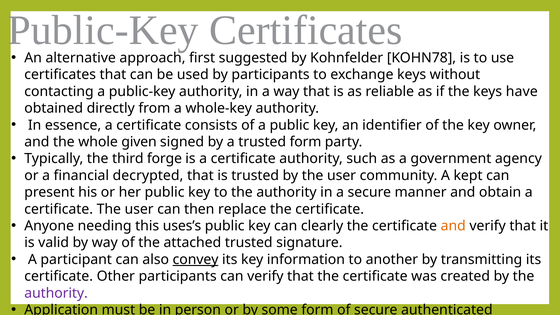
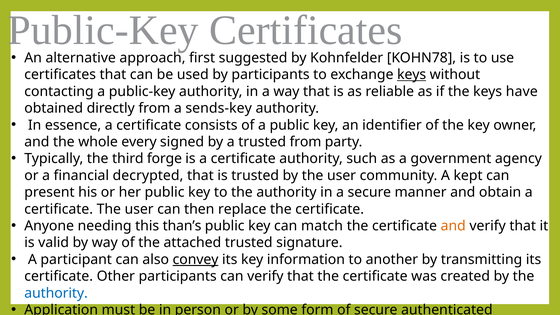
keys at (412, 75) underline: none -> present
whole-key: whole-key -> sends-key
given: given -> every
trusted form: form -> from
uses’s: uses’s -> than’s
clearly: clearly -> match
authority at (56, 293) colour: purple -> blue
